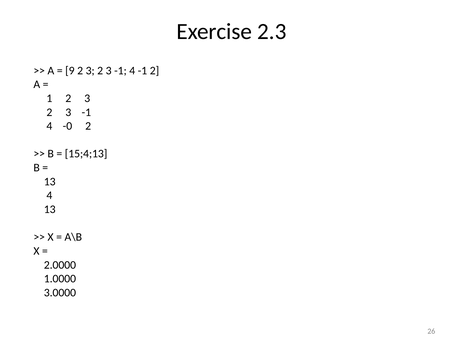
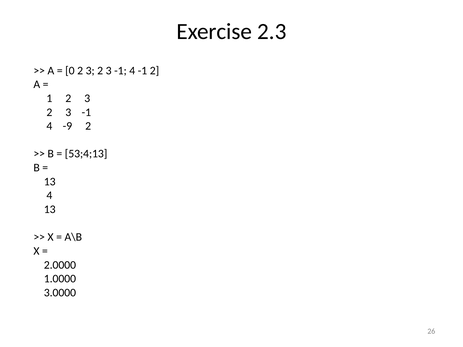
9: 9 -> 0
-0: -0 -> -9
15;4;13: 15;4;13 -> 53;4;13
